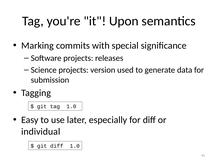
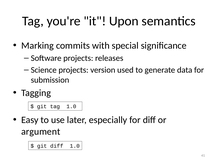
individual: individual -> argument
